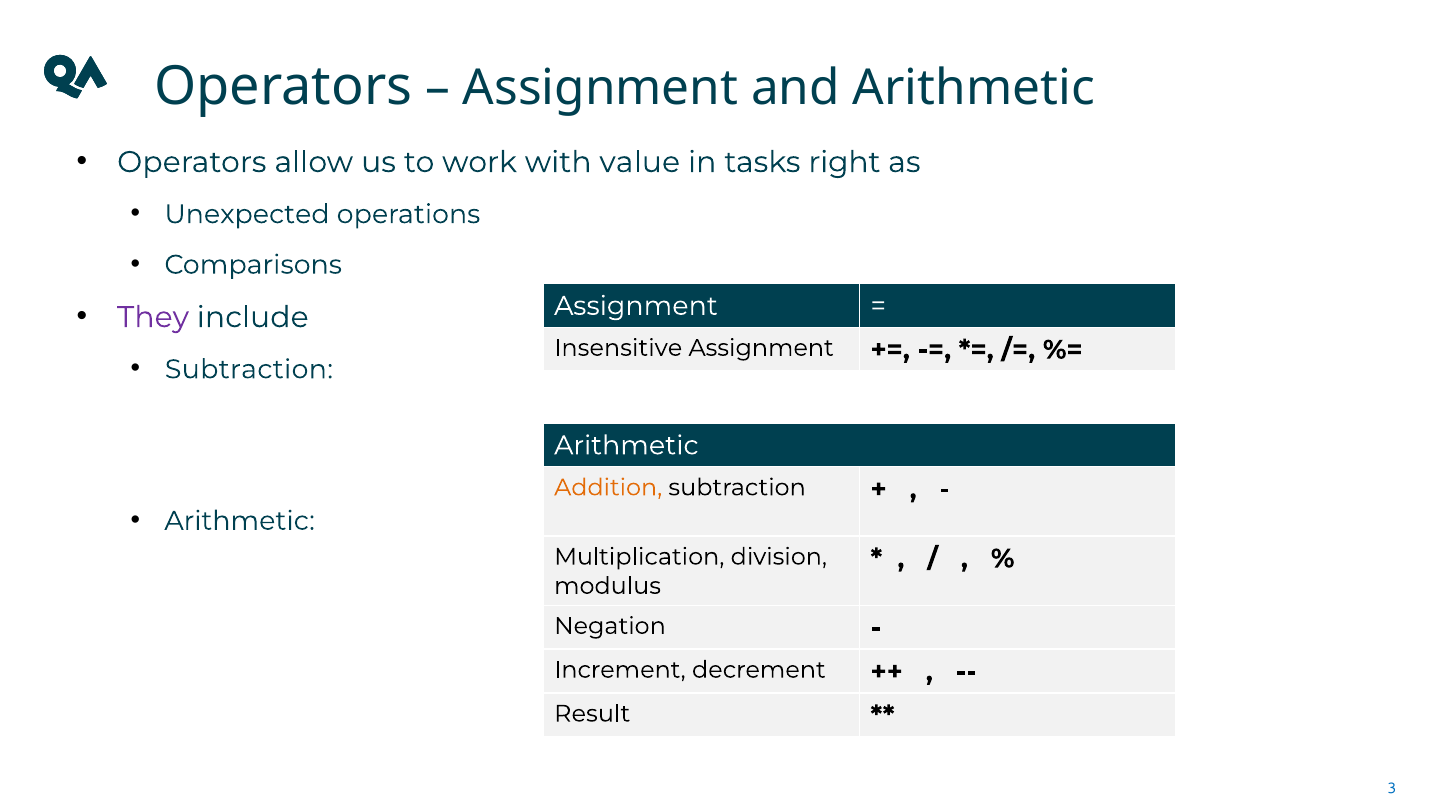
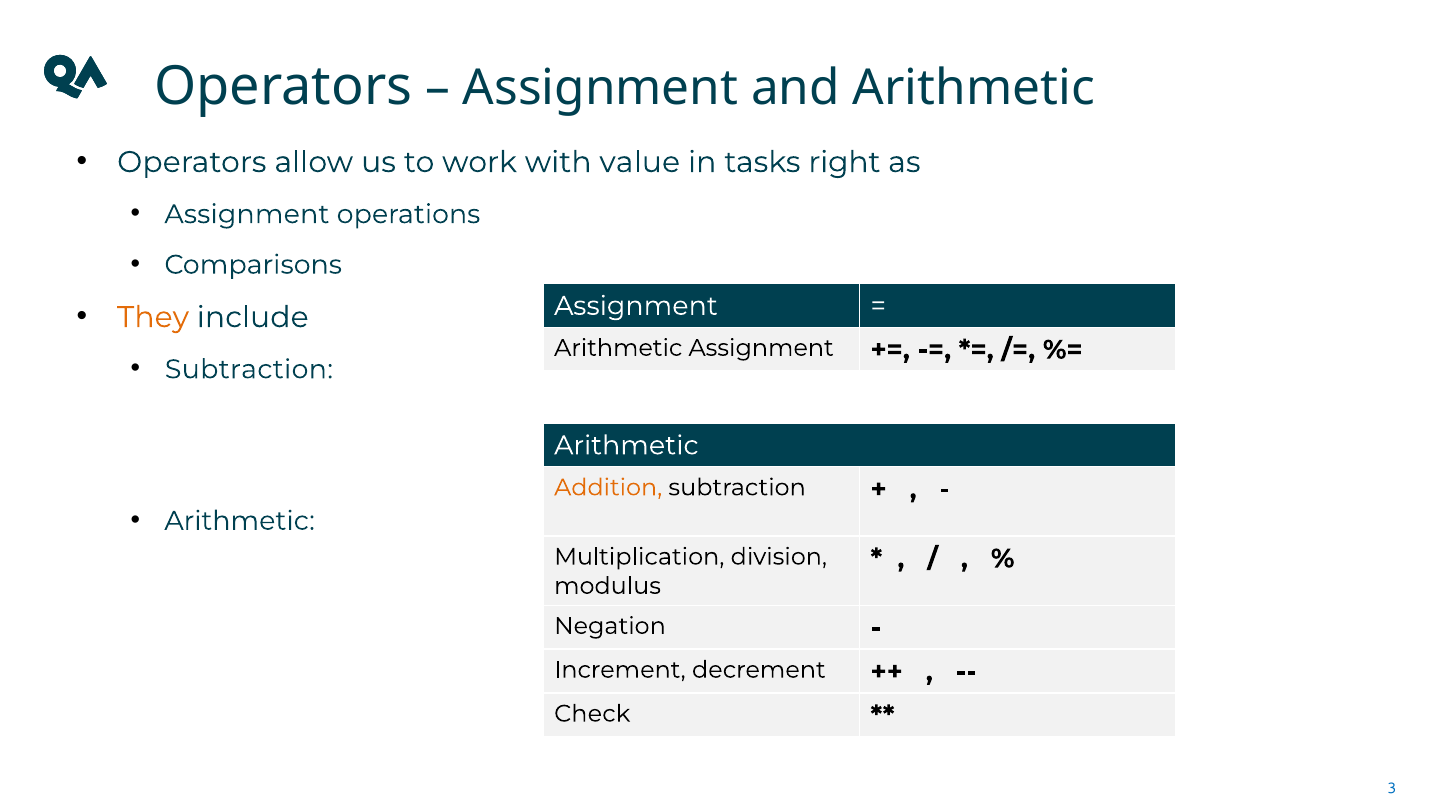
Unexpected at (247, 214): Unexpected -> Assignment
They colour: purple -> orange
Insensitive at (618, 348): Insensitive -> Arithmetic
Result: Result -> Check
